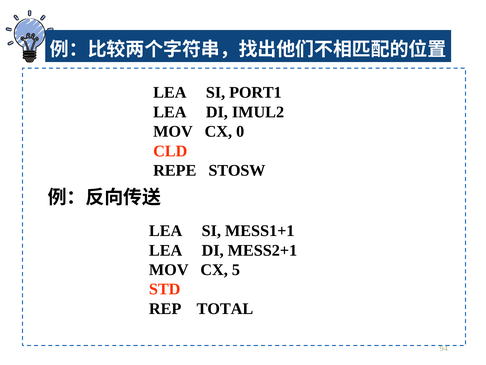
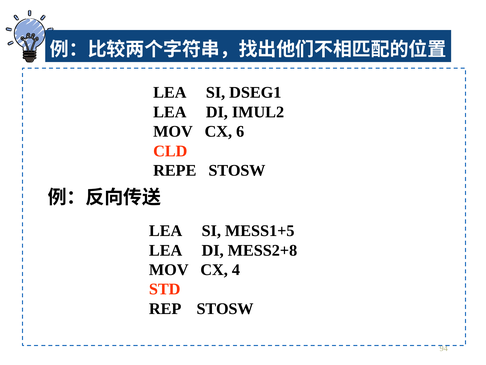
PORT1: PORT1 -> DSEG1
0: 0 -> 6
MESS1+1: MESS1+1 -> MESS1+5
MESS2+1: MESS2+1 -> MESS2+8
5: 5 -> 4
REP TOTAL: TOTAL -> STOSW
